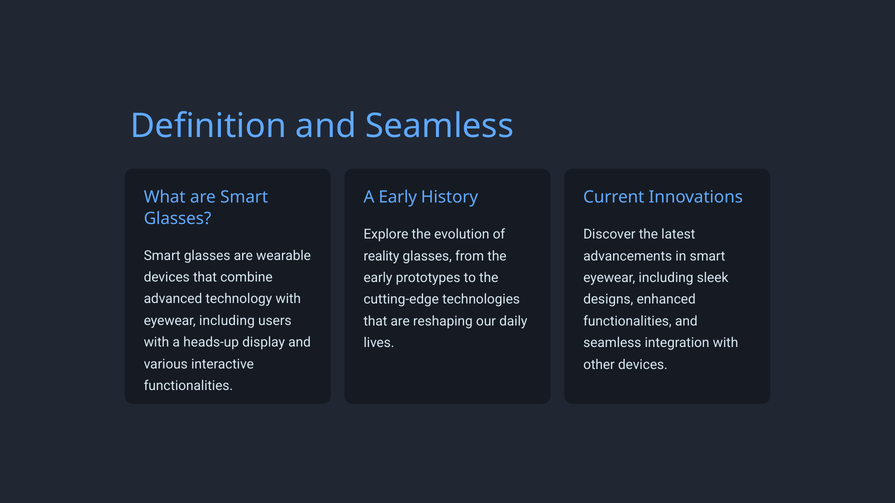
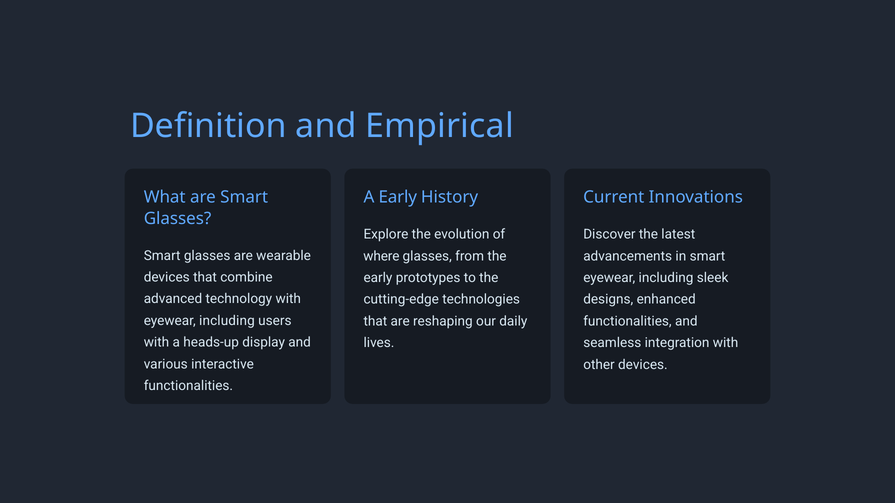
Definition and Seamless: Seamless -> Empirical
reality: reality -> where
